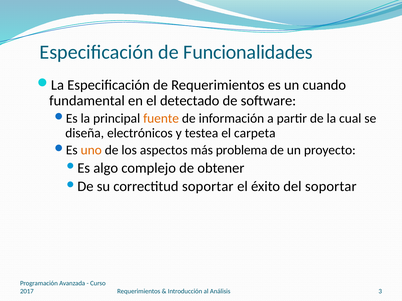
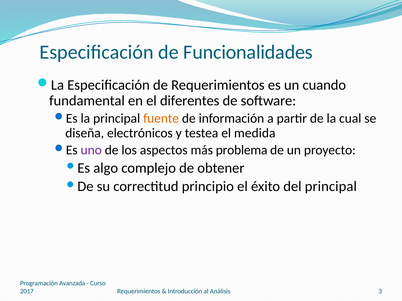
detectado: detectado -> diferentes
carpeta: carpeta -> medida
uno colour: orange -> purple
correctitud soportar: soportar -> principio
del soportar: soportar -> principal
